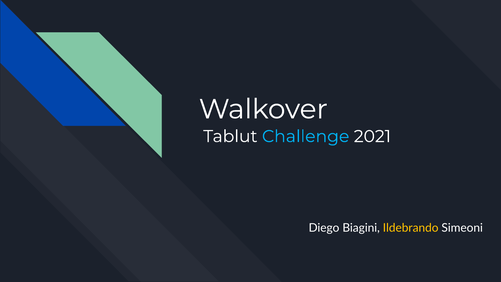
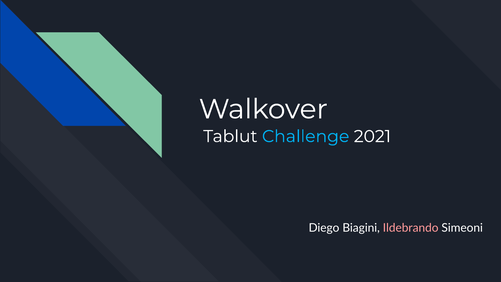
Ildebrando colour: yellow -> pink
